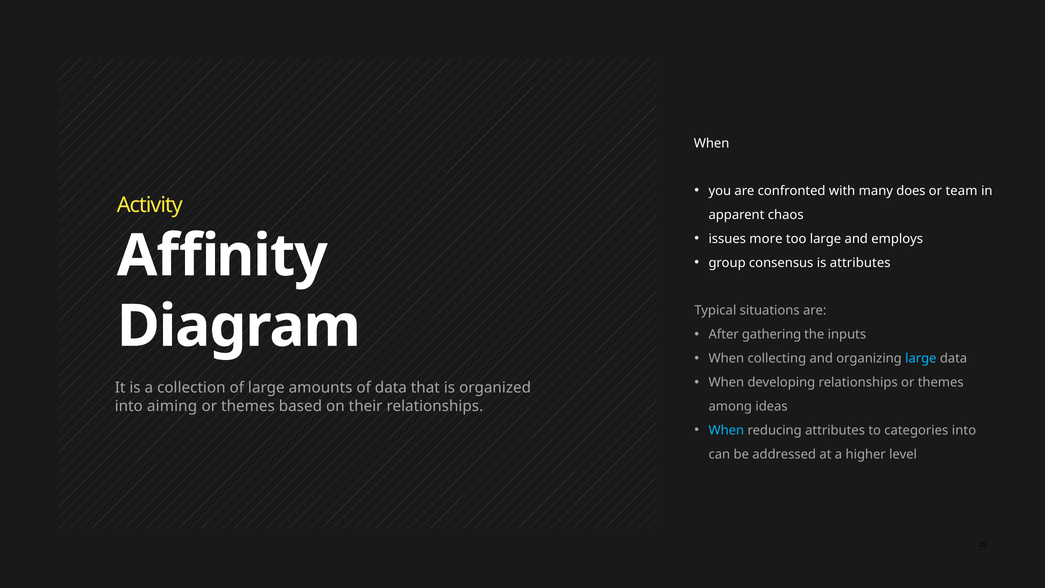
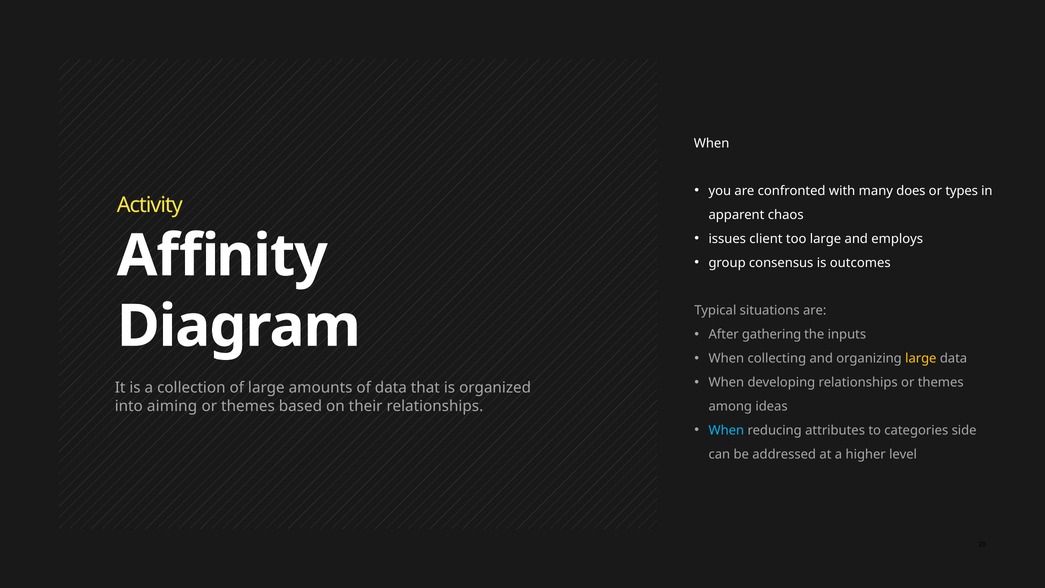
team: team -> types
more: more -> client
is attributes: attributes -> outcomes
large at (921, 358) colour: light blue -> yellow
categories into: into -> side
